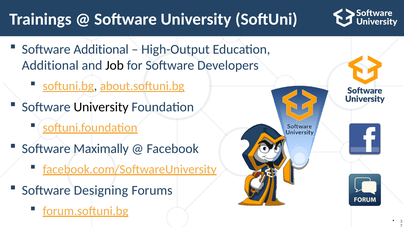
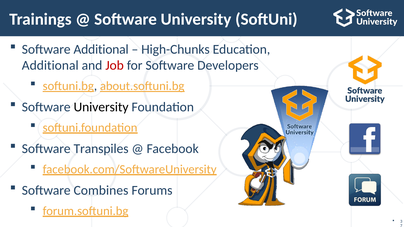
High-Output: High-Output -> High-Chunks
Job colour: black -> red
Maximally: Maximally -> Transpiles
Designing: Designing -> Combines
